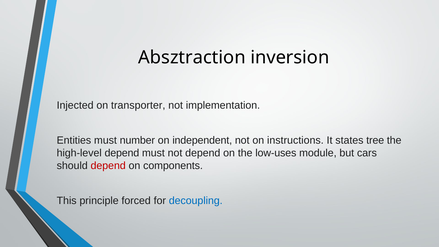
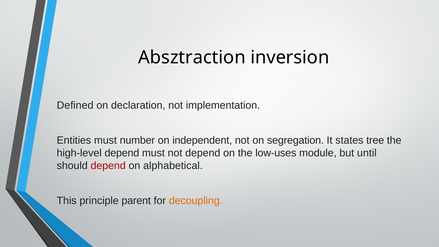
Injected: Injected -> Defined
transporter: transporter -> declaration
instructions: instructions -> segregation
cars: cars -> until
components: components -> alphabetical
forced: forced -> parent
decoupling colour: blue -> orange
